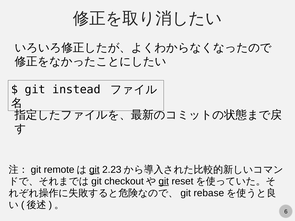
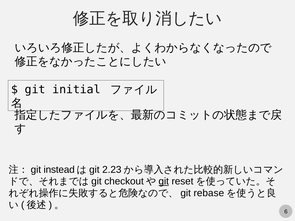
instead: instead -> initial
remote: remote -> instead
git at (94, 170) underline: present -> none
